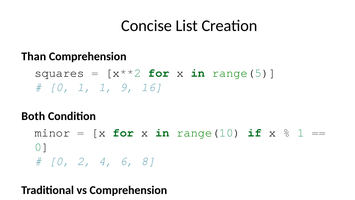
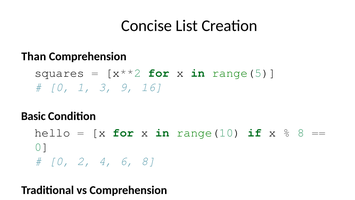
1 1: 1 -> 3
Both: Both -> Basic
minor: minor -> hello
1 at (301, 133): 1 -> 8
